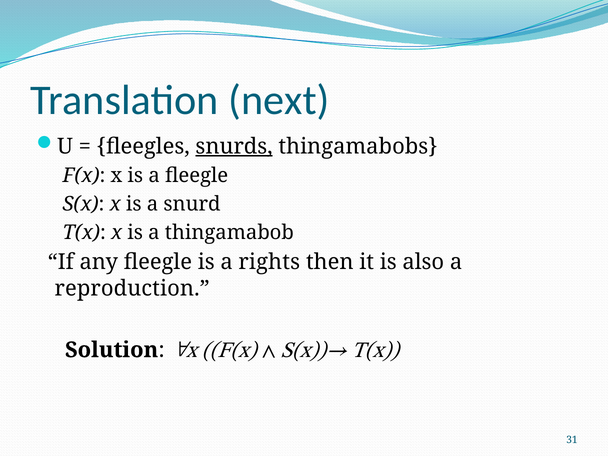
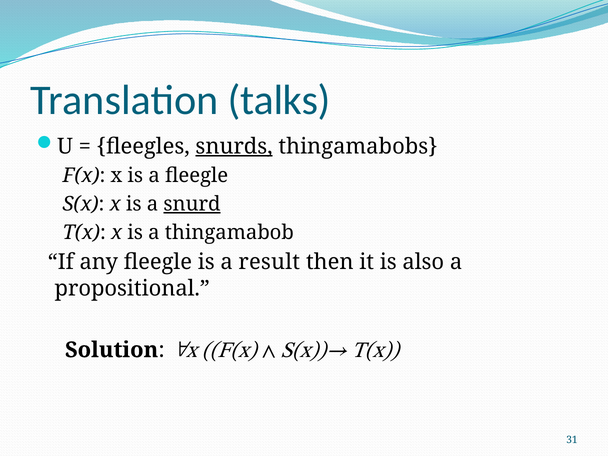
next: next -> talks
snurd underline: none -> present
rights: rights -> result
reproduction: reproduction -> propositional
